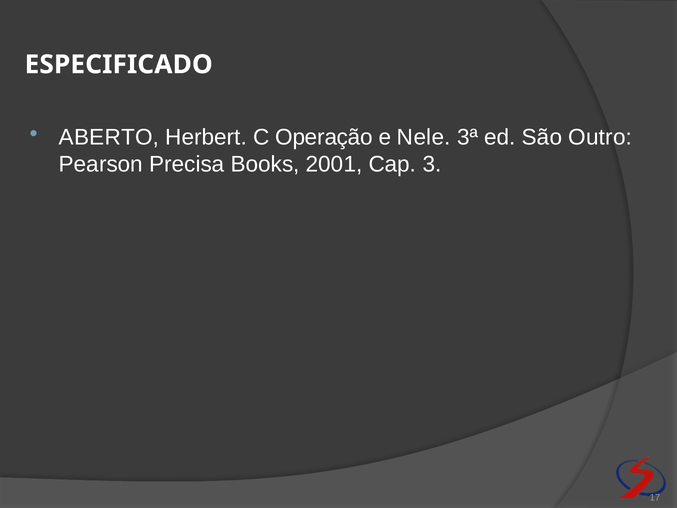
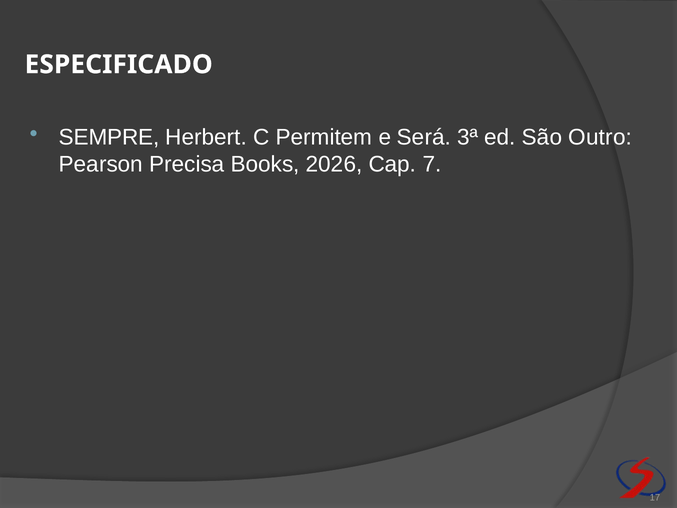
ABERTO: ABERTO -> SEMPRE
Operação: Operação -> Permitem
Nele: Nele -> Será
2001: 2001 -> 2026
3: 3 -> 7
